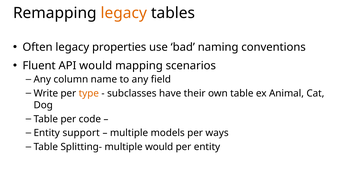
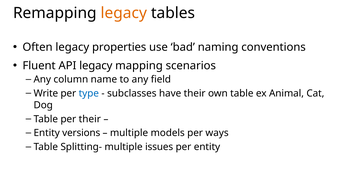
API would: would -> legacy
type colour: orange -> blue
per code: code -> their
support: support -> versions
multiple would: would -> issues
